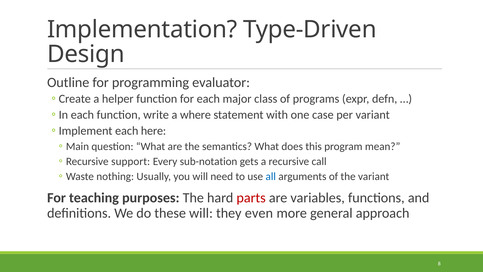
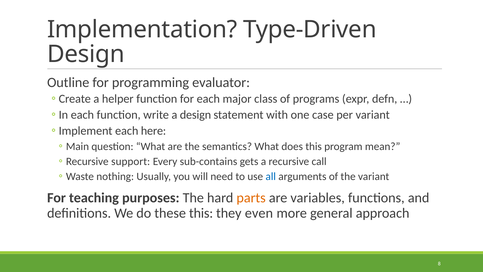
a where: where -> design
sub-notation: sub-notation -> sub-contains
parts colour: red -> orange
these will: will -> this
